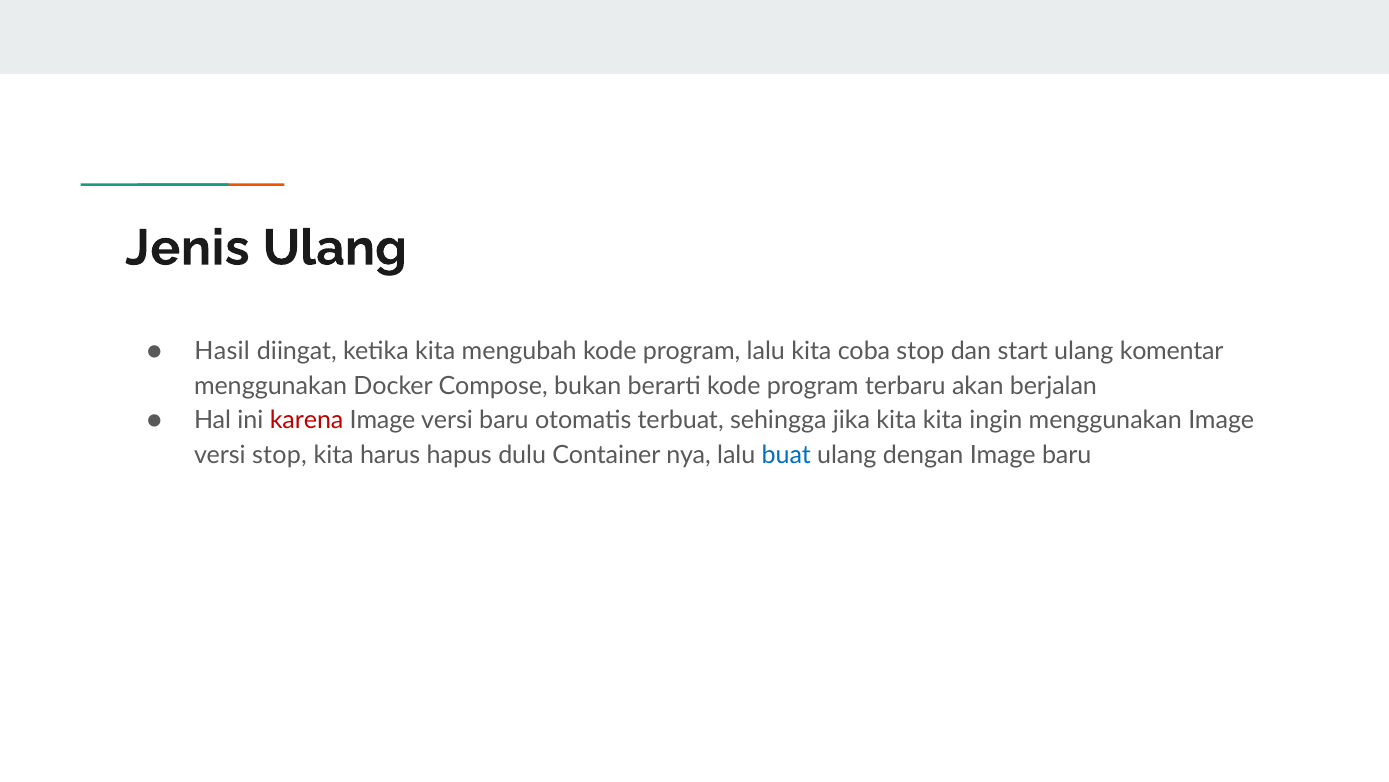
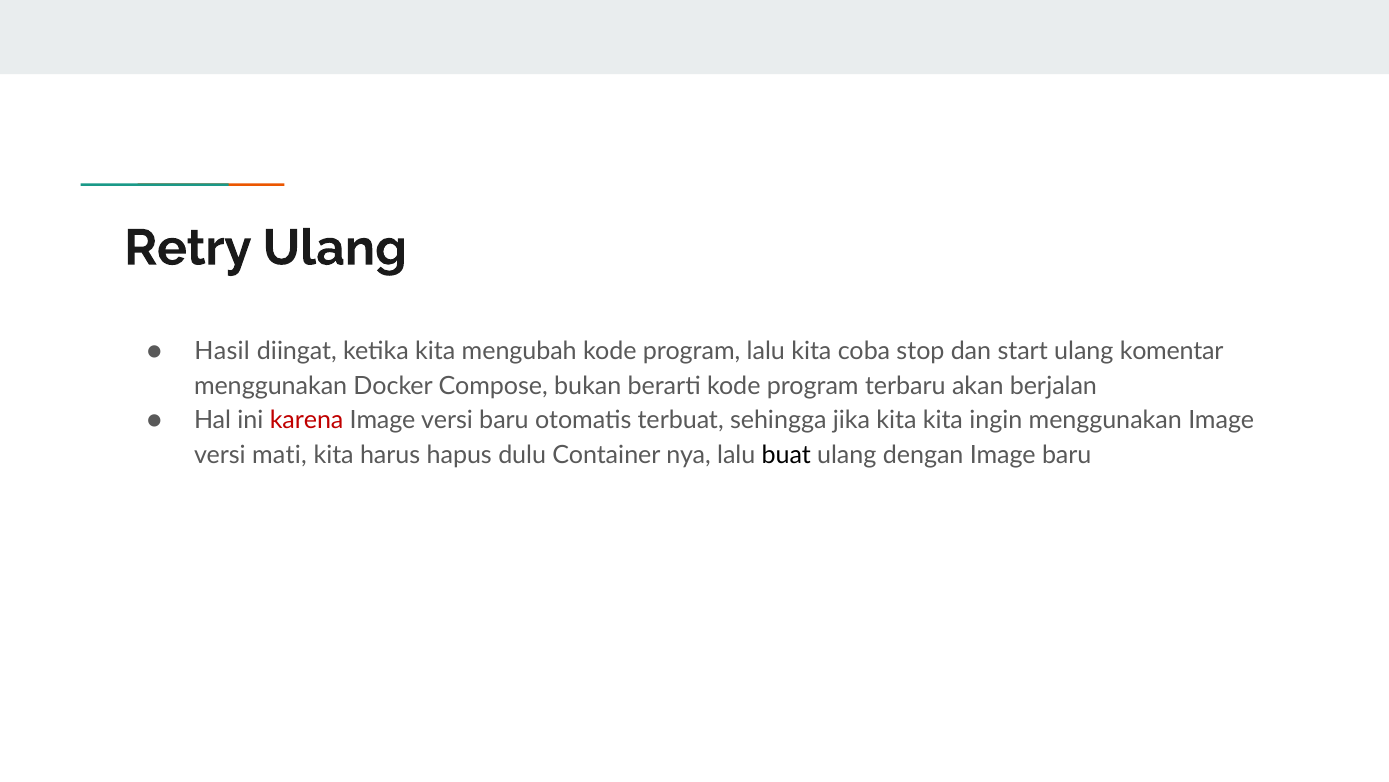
Jenis: Jenis -> Retry
versi stop: stop -> mati
buat colour: blue -> black
